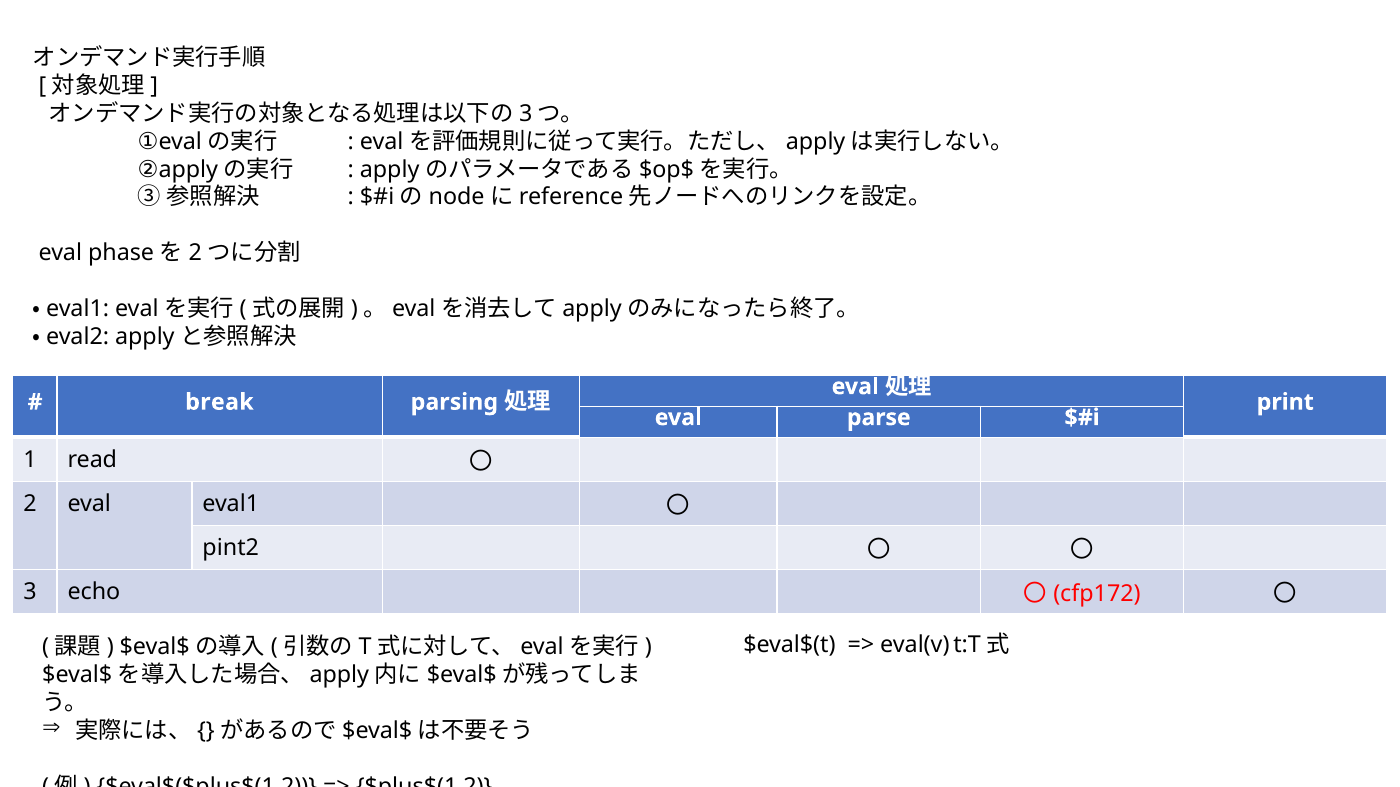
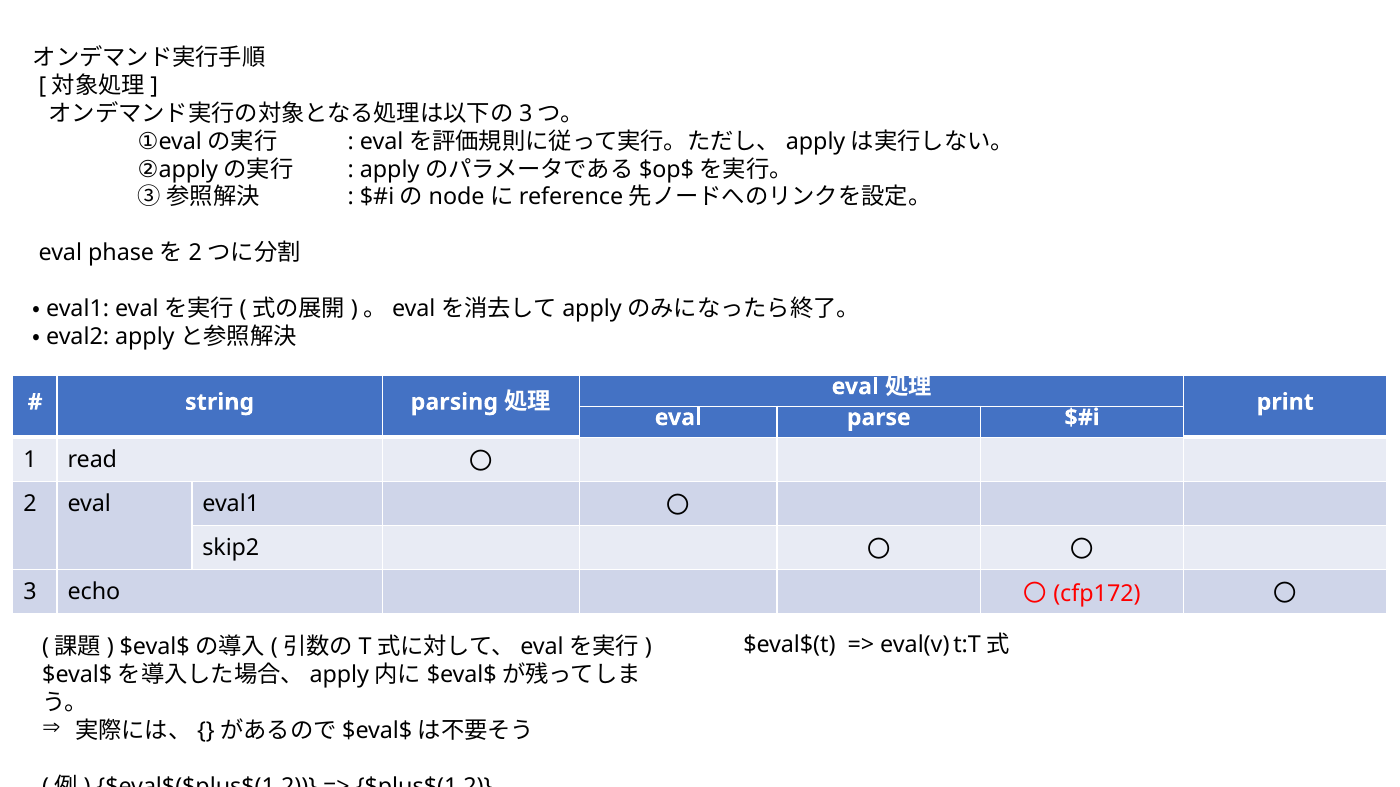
break: break -> string
pint2: pint2 -> skip2
